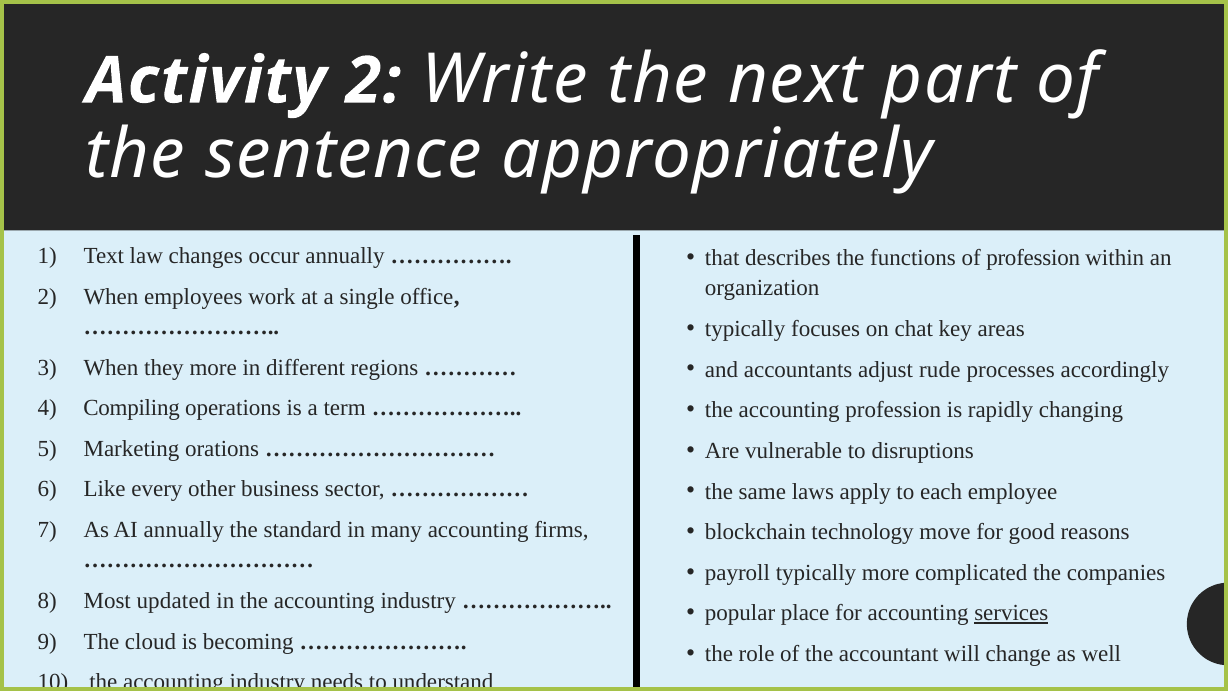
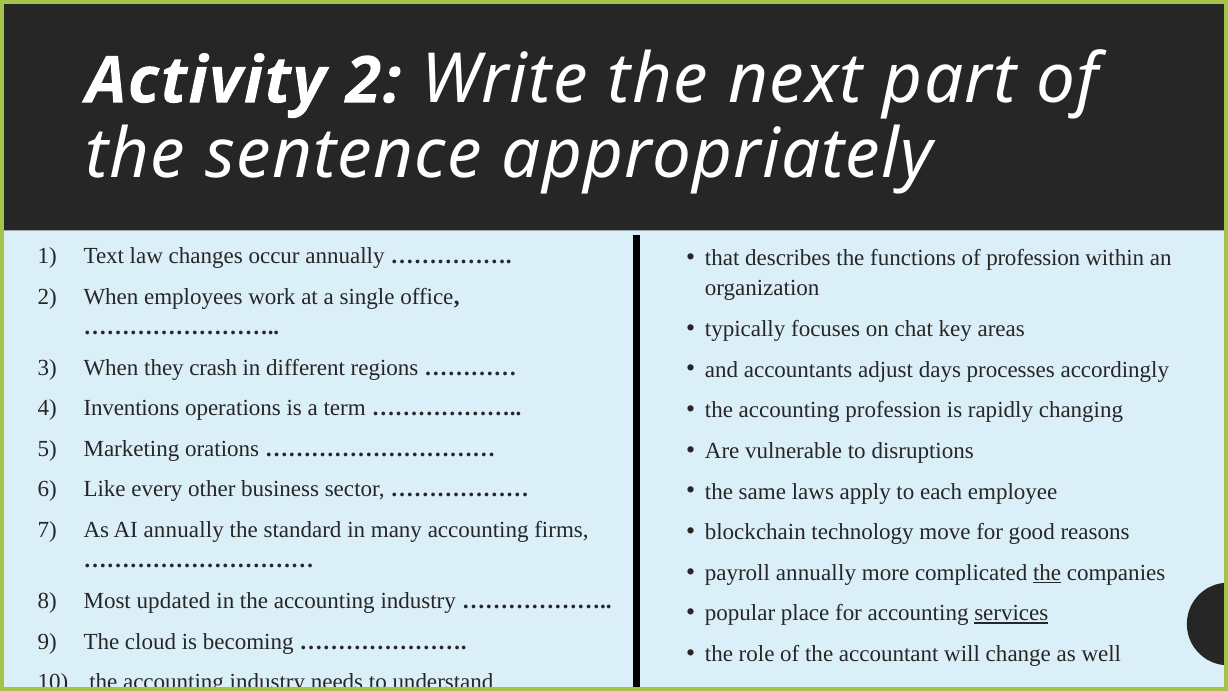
they more: more -> crash
rude: rude -> days
Compiling: Compiling -> Inventions
payroll typically: typically -> annually
the at (1047, 572) underline: none -> present
